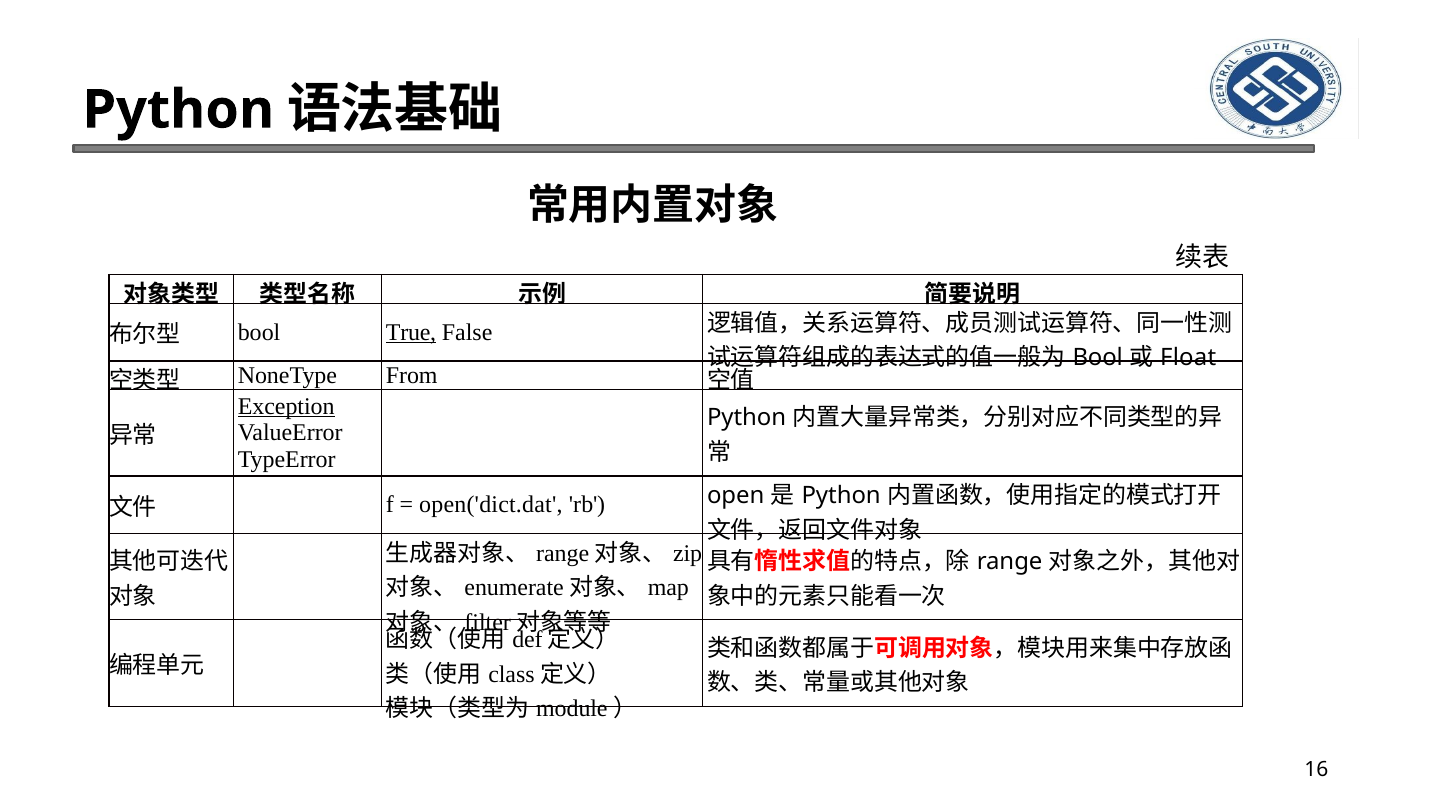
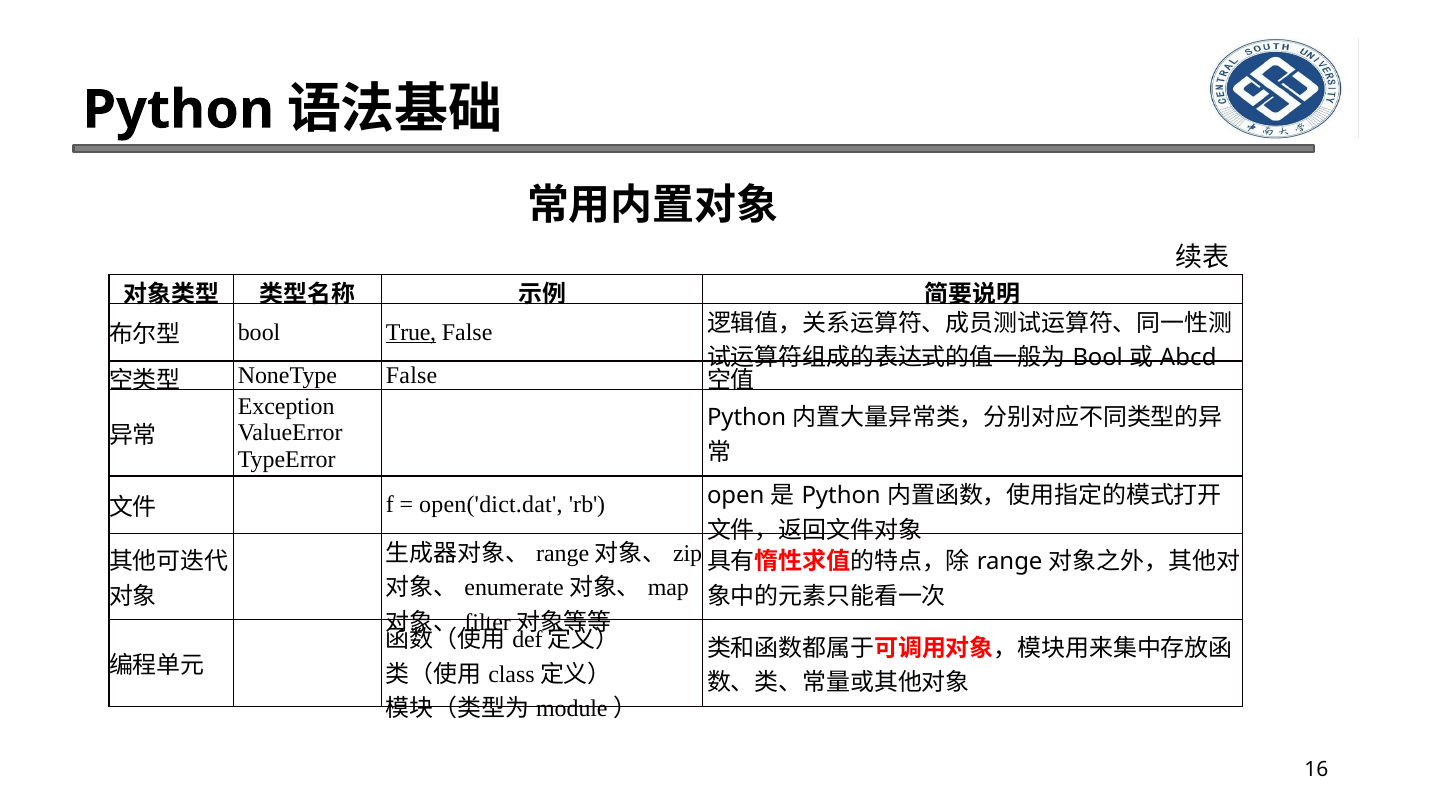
Float: Float -> Abcd
NoneType From: From -> False
Exception underline: present -> none
